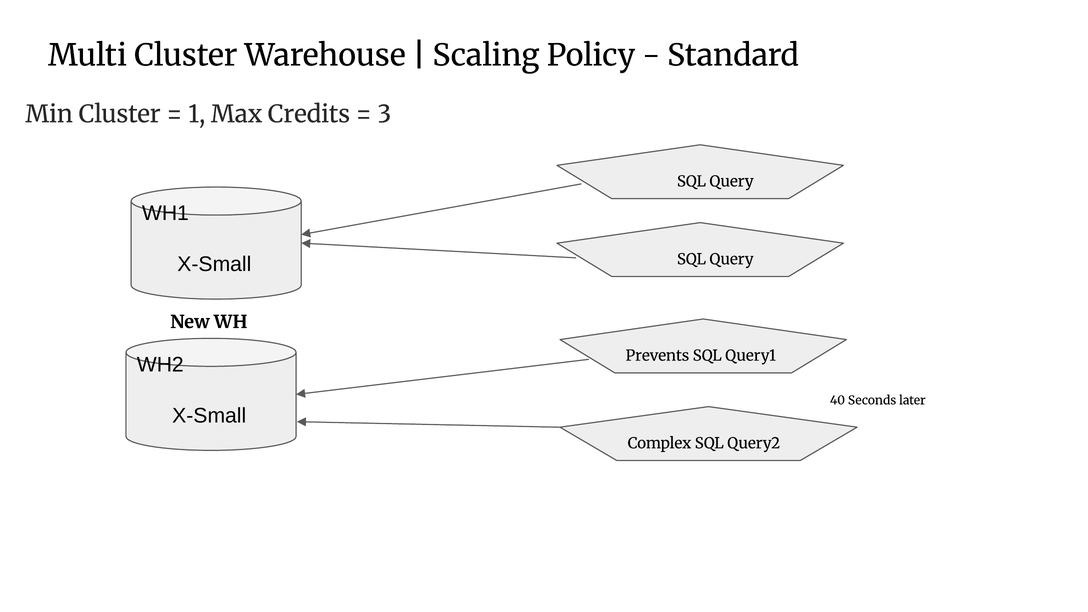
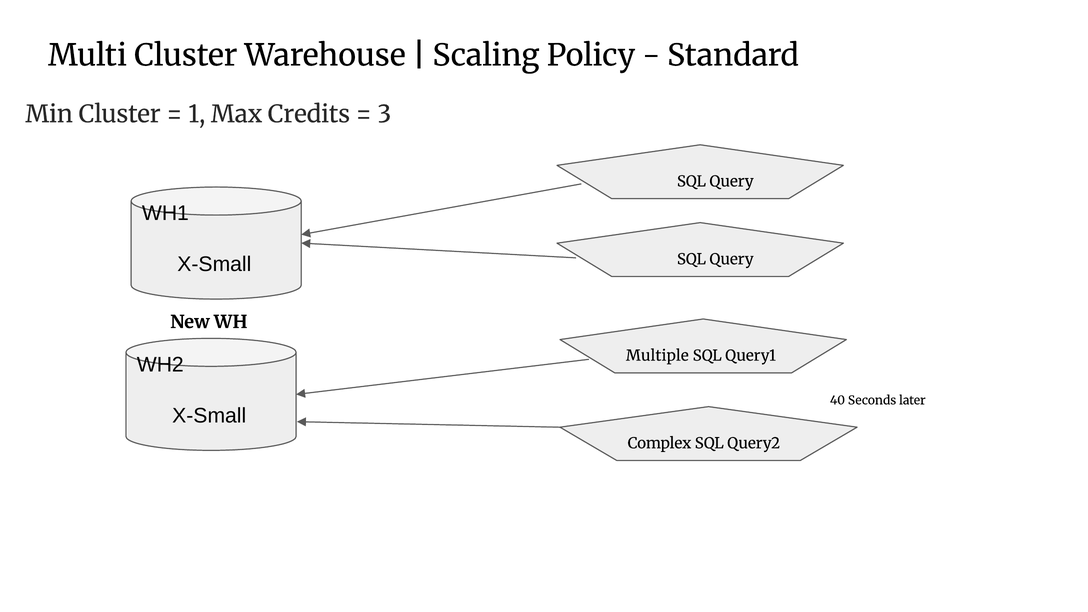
Prevents: Prevents -> Multiple
